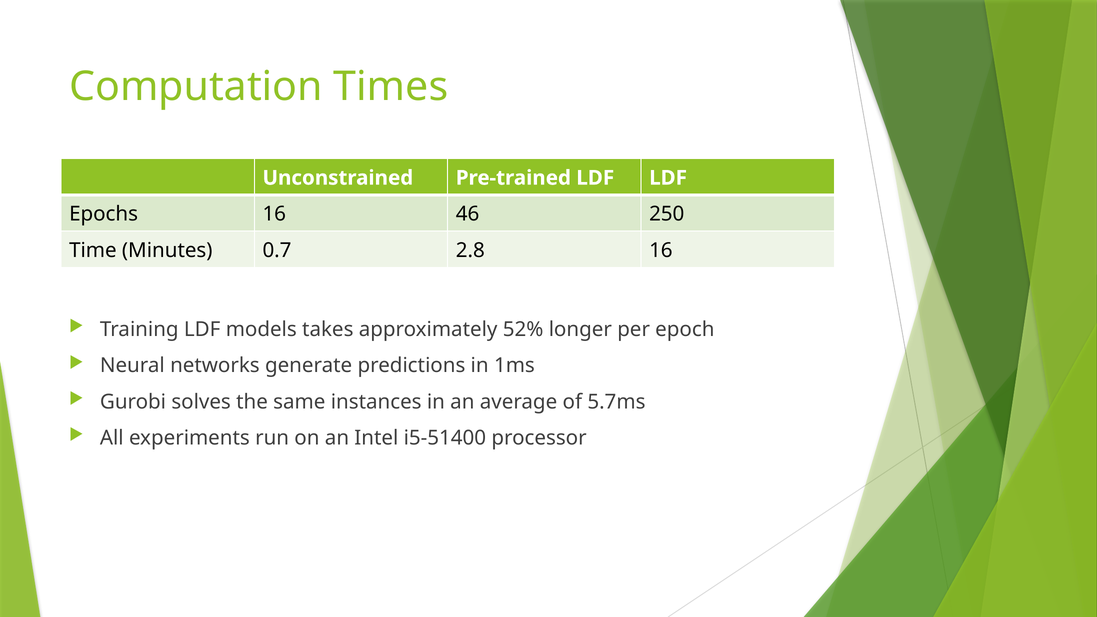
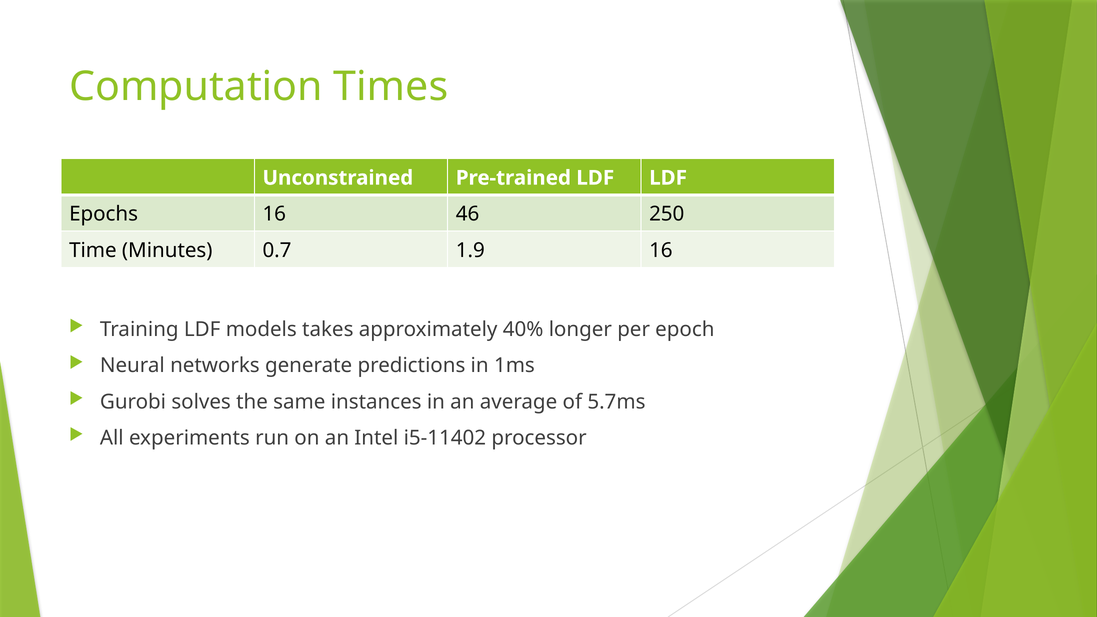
2.8: 2.8 -> 1.9
52%: 52% -> 40%
i5-51400: i5-51400 -> i5-11402
